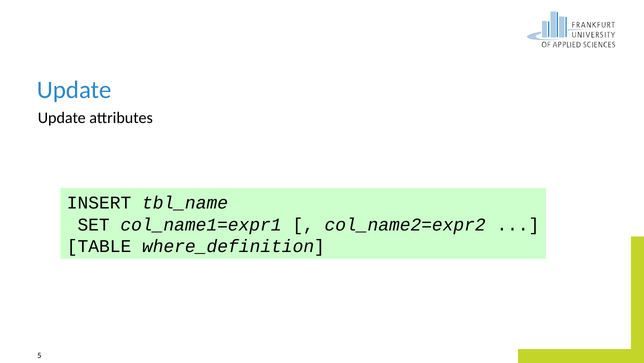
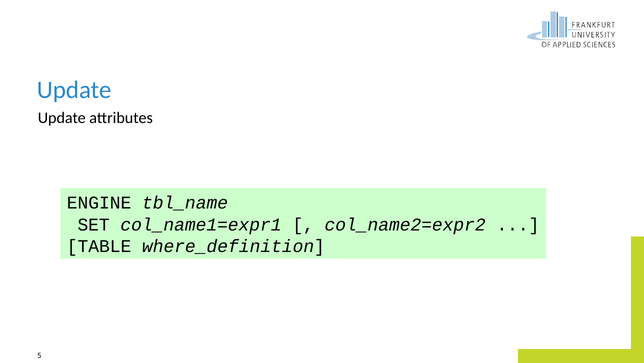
INSERT: INSERT -> ENGINE
